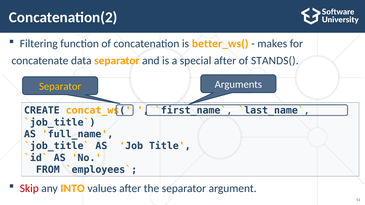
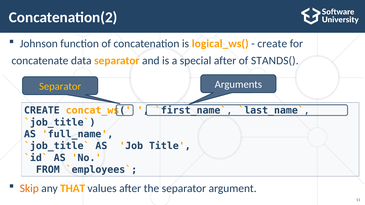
Filtering: Filtering -> Johnson
better_ws(: better_ws( -> logical_ws(
makes at (272, 44): makes -> create
Skip colour: red -> orange
INTO: INTO -> THAT
